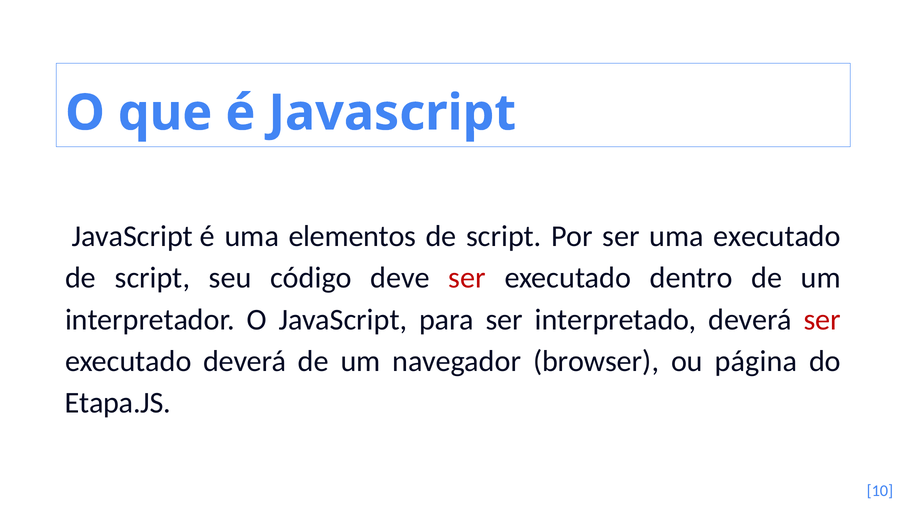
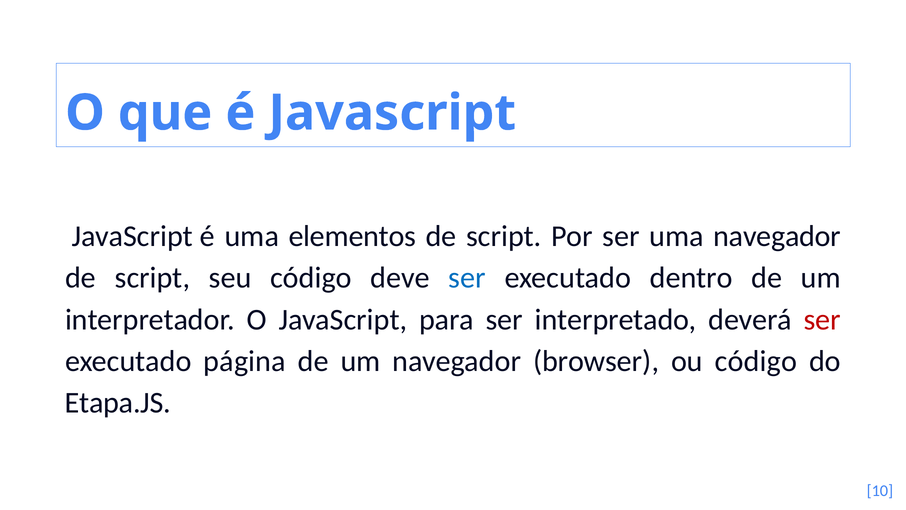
uma executado: executado -> navegador
ser at (467, 278) colour: red -> blue
executado deverá: deverá -> página
ou página: página -> código
